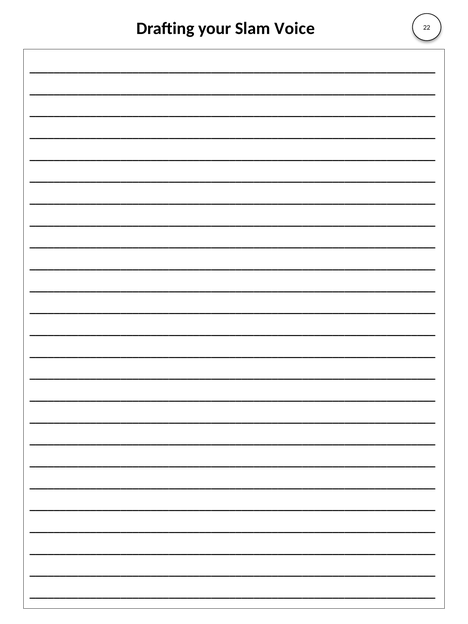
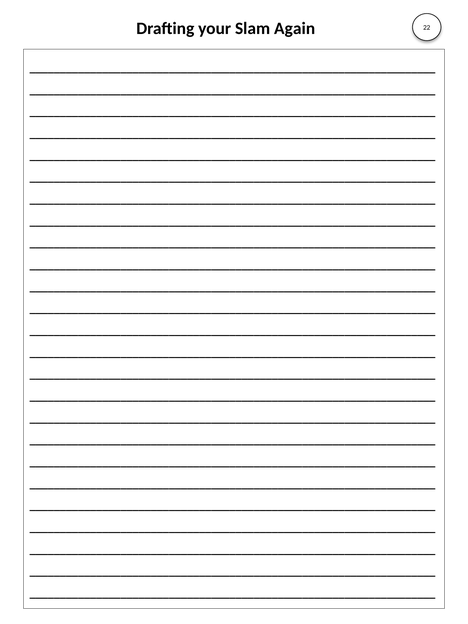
Voice: Voice -> Again
